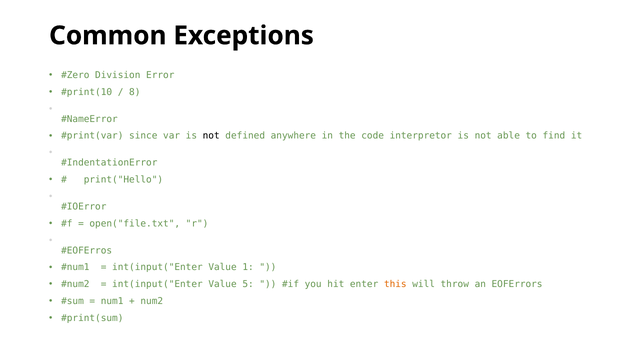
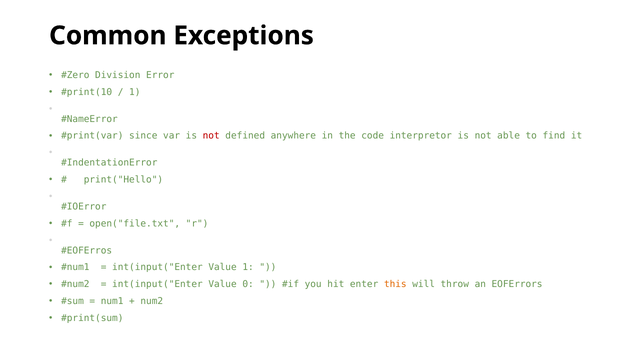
8 at (135, 92): 8 -> 1
not at (211, 136) colour: black -> red
5: 5 -> 0
